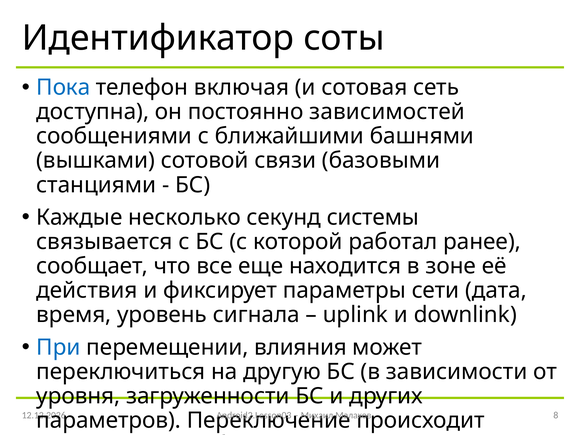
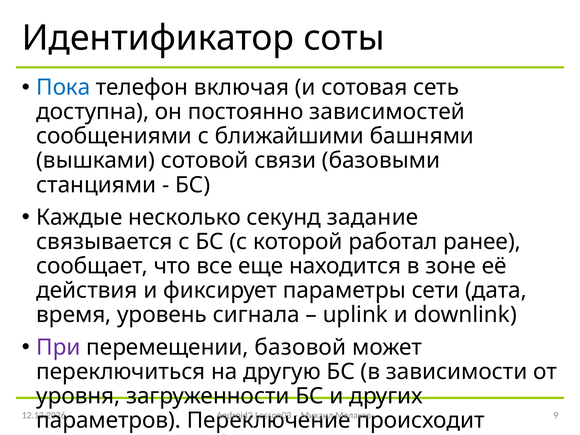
системы: системы -> задание
При colour: blue -> purple
влияния: влияния -> базовой
8: 8 -> 9
